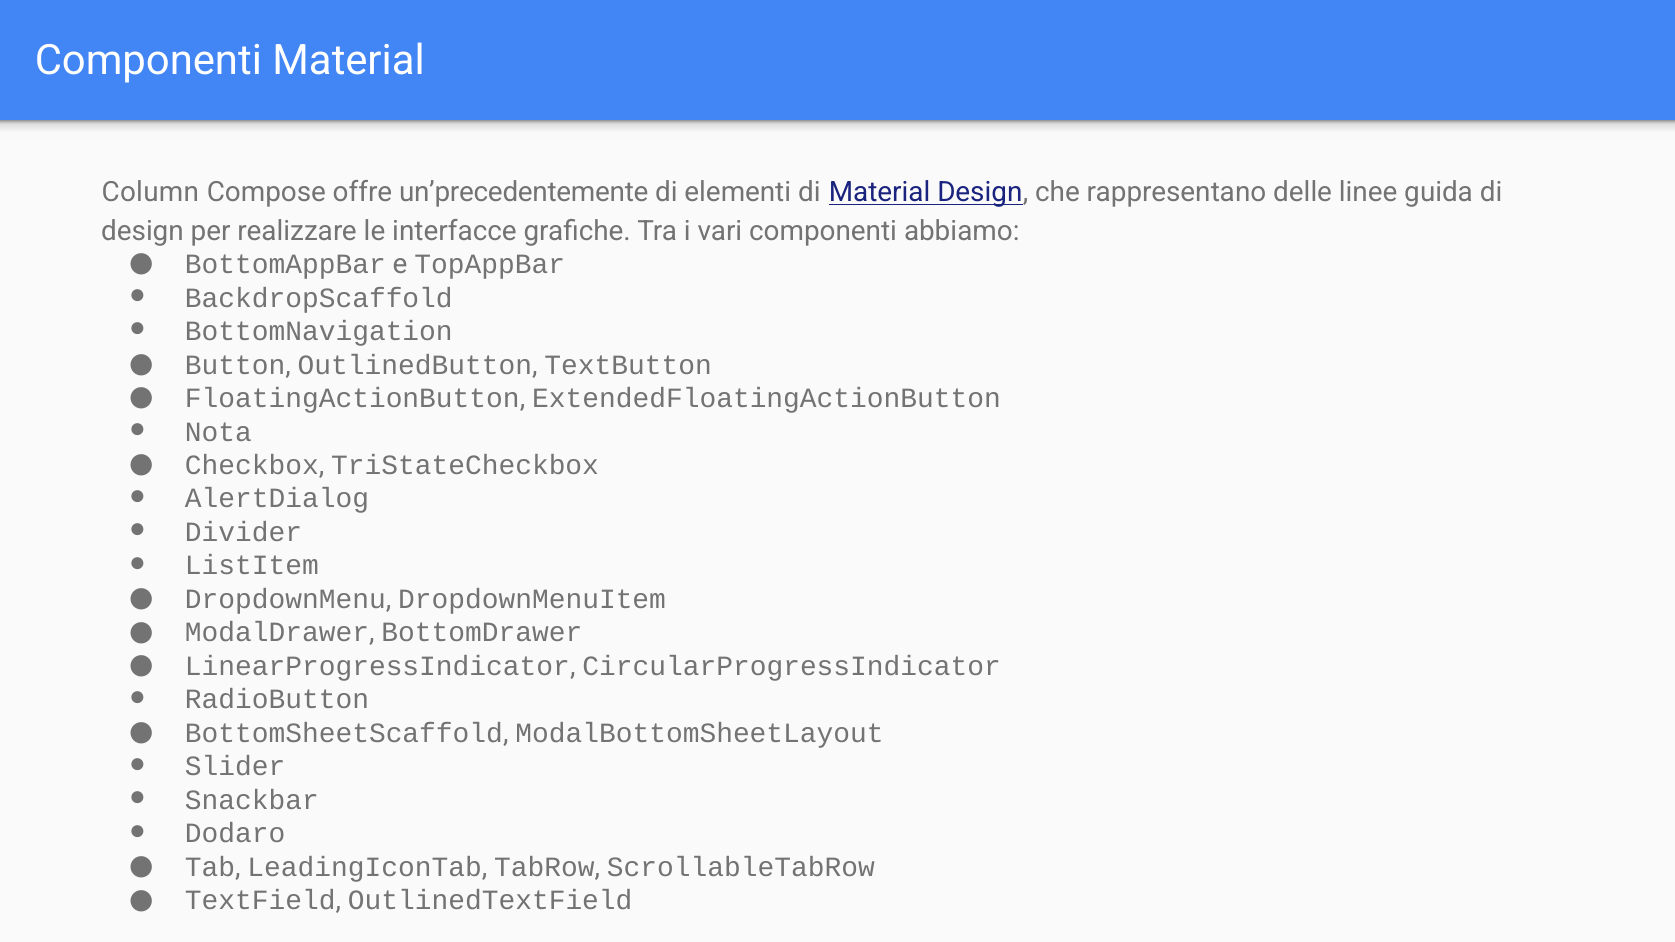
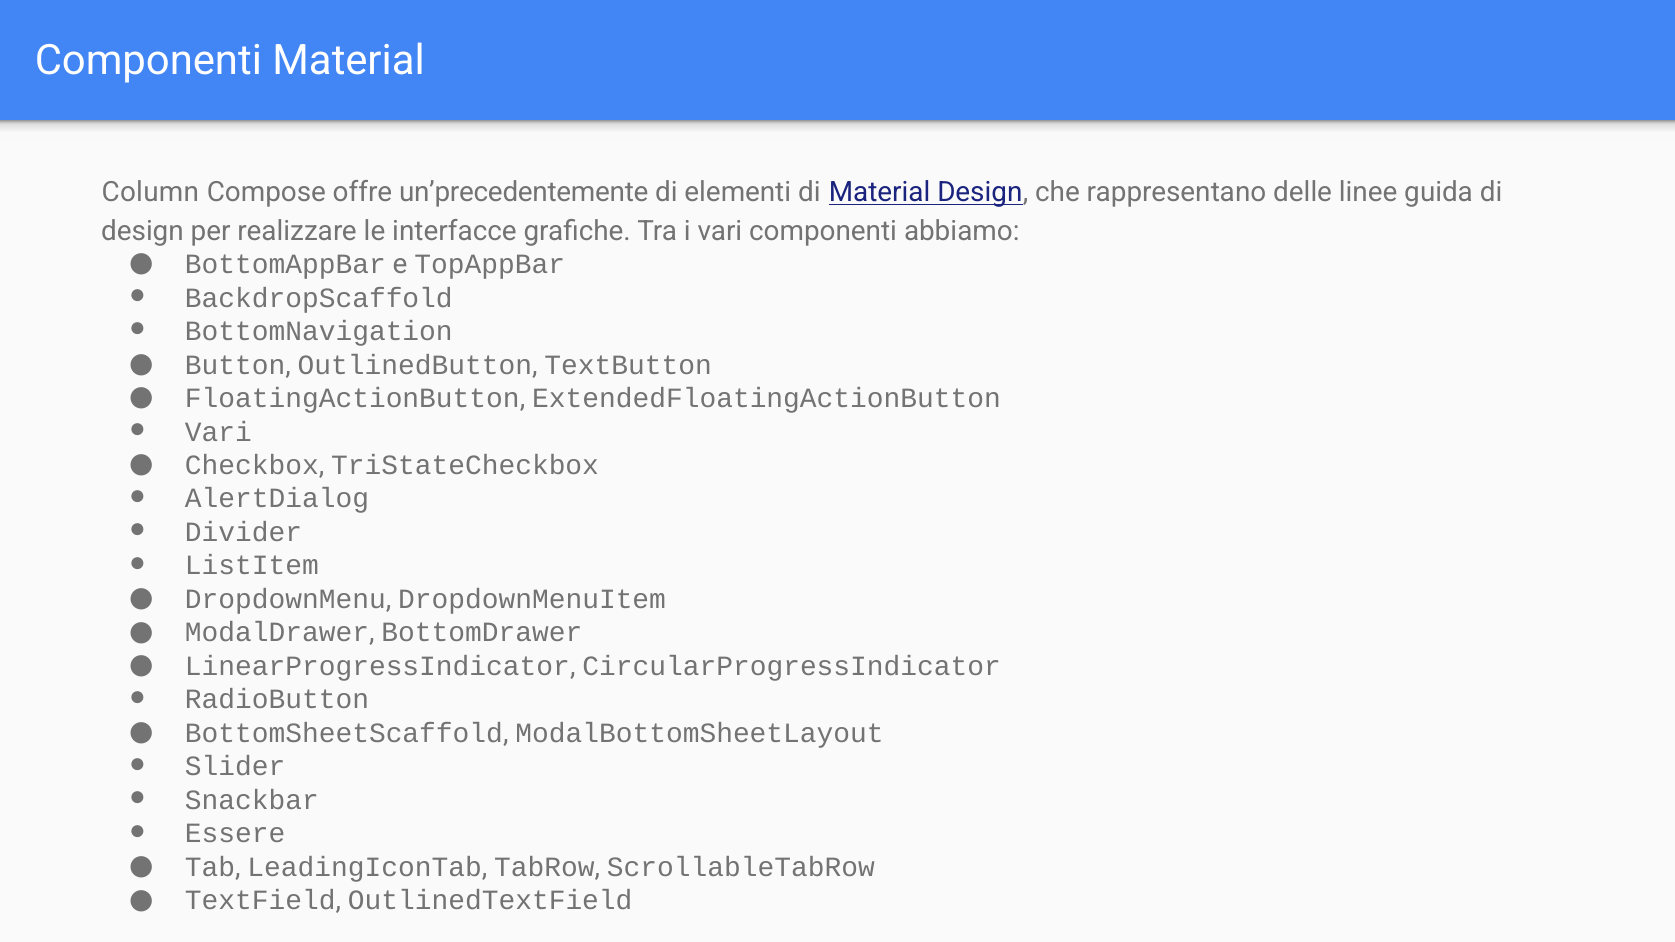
Nota at (218, 432): Nota -> Vari
Dodaro: Dodaro -> Essere
